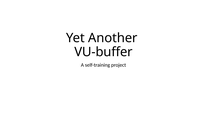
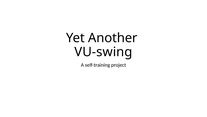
VU-buffer: VU-buffer -> VU-swing
